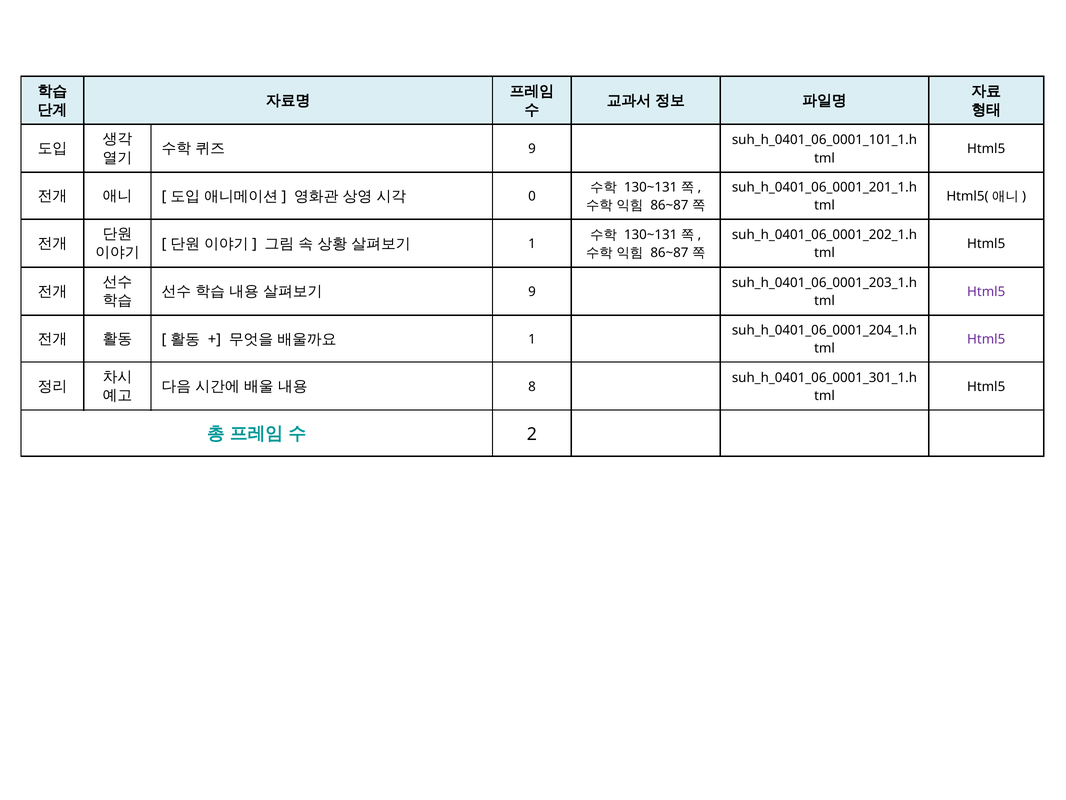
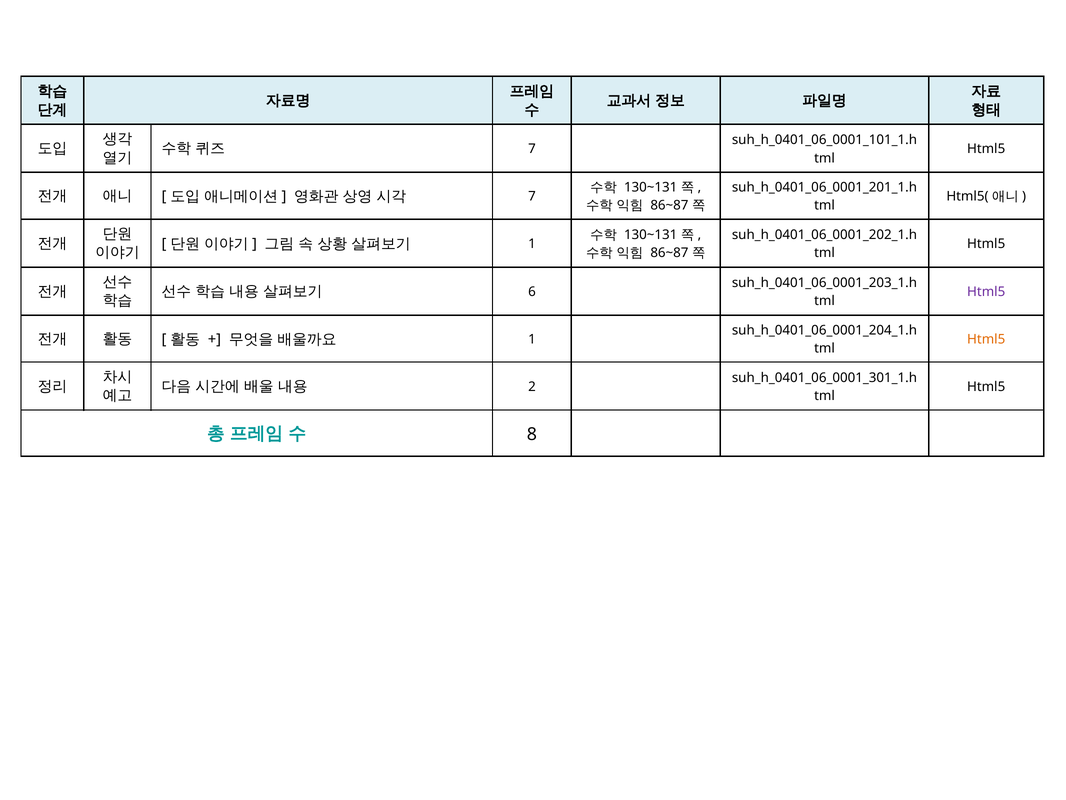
9 at (532, 149): 9 -> 7
0 at (532, 196): 0 -> 7
9 at (532, 292): 9 -> 6
Html5 at (986, 339) colour: purple -> orange
8: 8 -> 2
2: 2 -> 8
